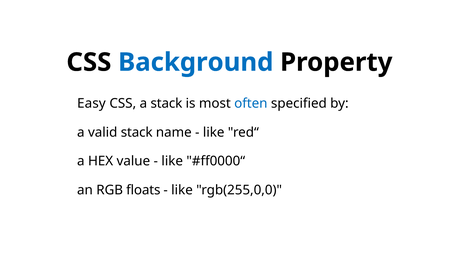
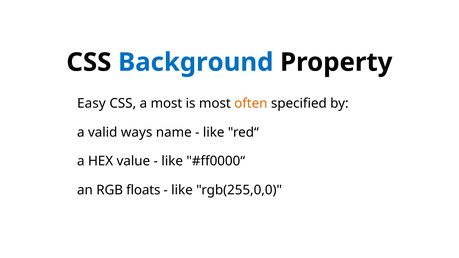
a stack: stack -> most
often colour: blue -> orange
valid stack: stack -> ways
